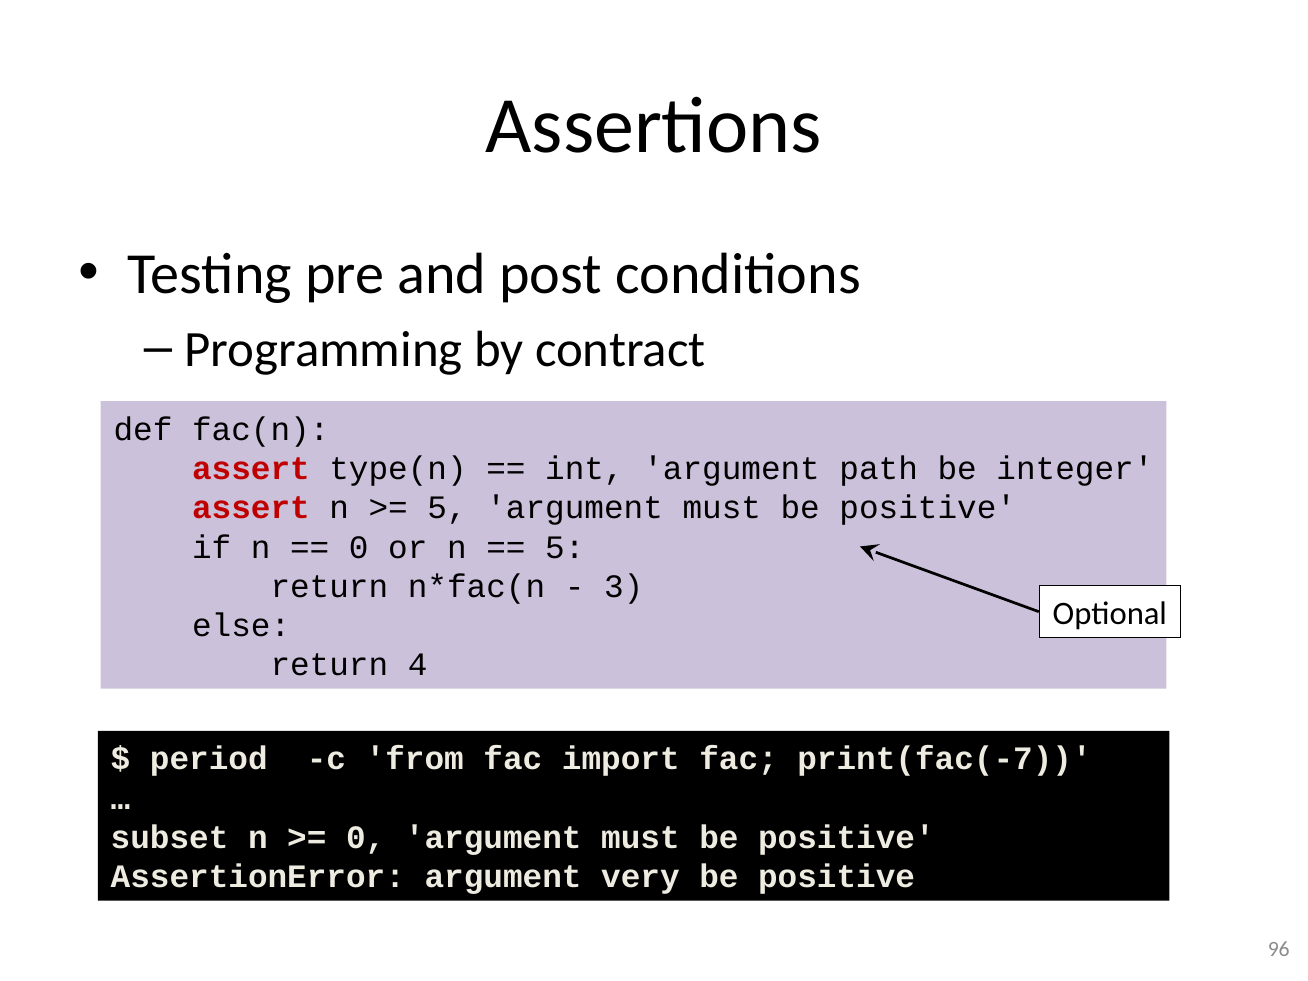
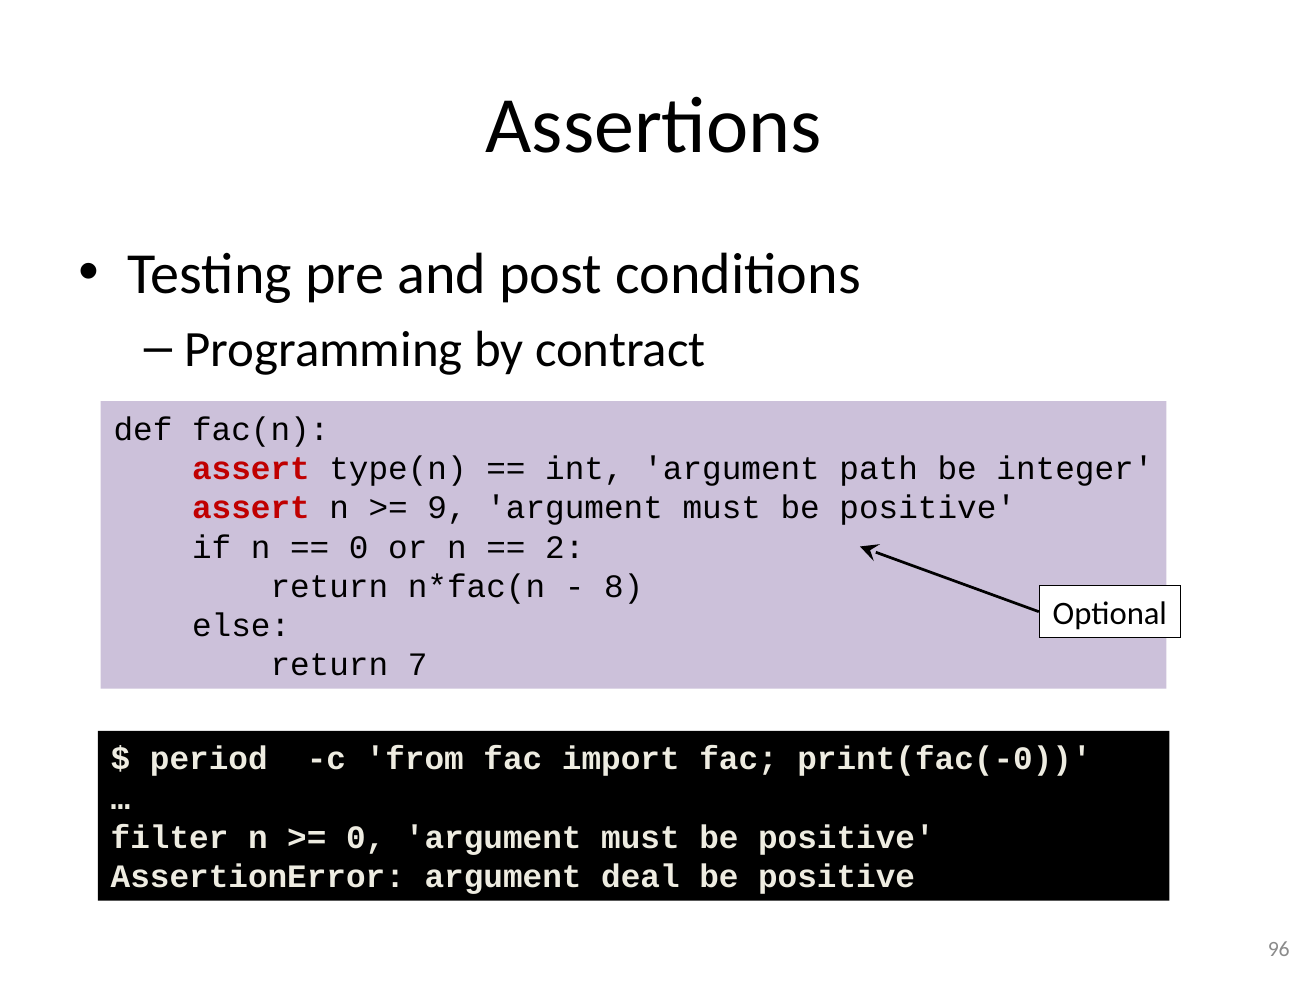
5 at (447, 508): 5 -> 9
5 at (565, 547): 5 -> 2
3: 3 -> 8
4: 4 -> 7
print(fac(-7: print(fac(-7 -> print(fac(-0
subset: subset -> filter
very: very -> deal
